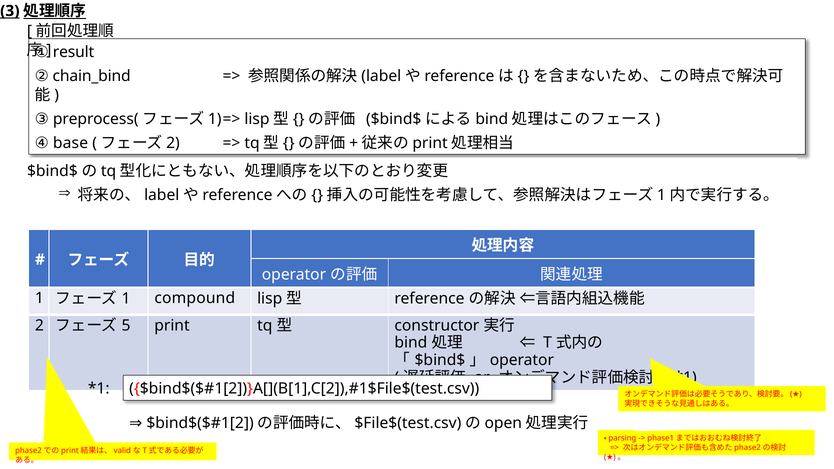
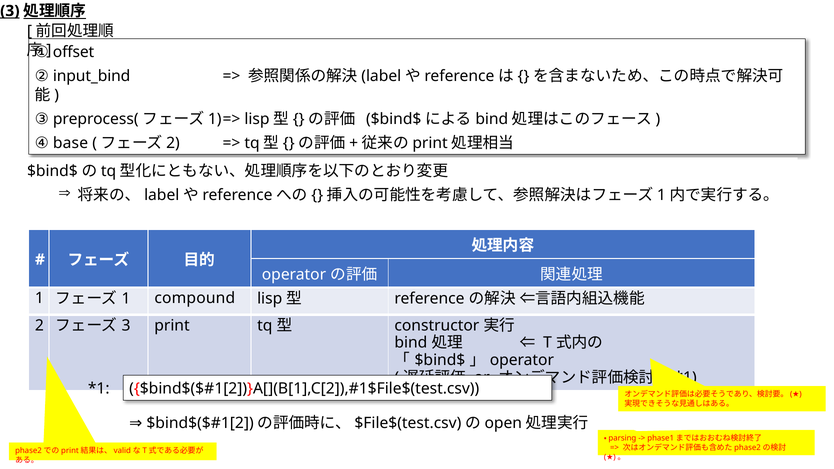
result: result -> offset
chain_bind: chain_bind -> input_bind
5 at (126, 325): 5 -> 3
